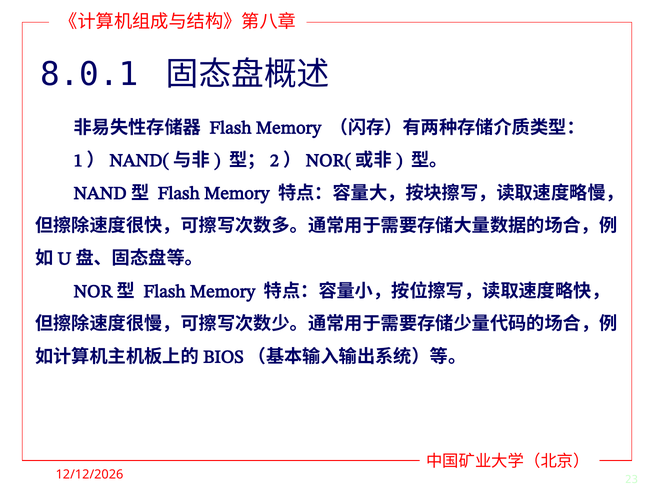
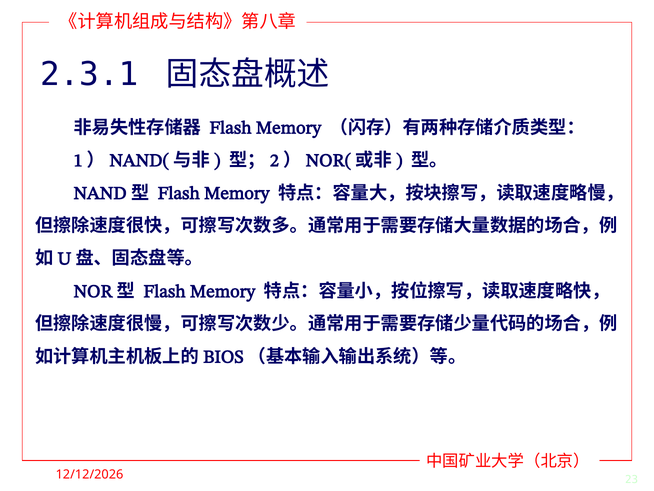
8.0.1: 8.0.1 -> 2.3.1
